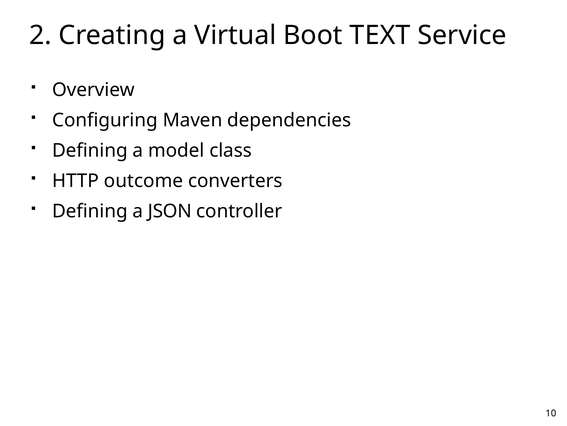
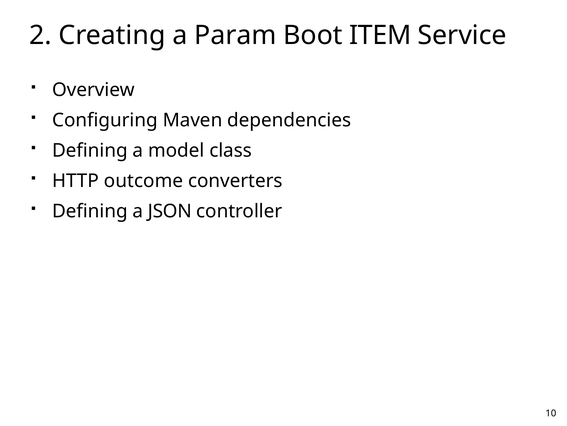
Virtual: Virtual -> Param
TEXT: TEXT -> ITEM
